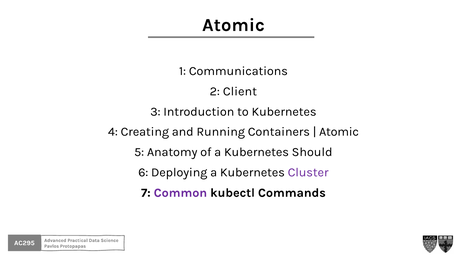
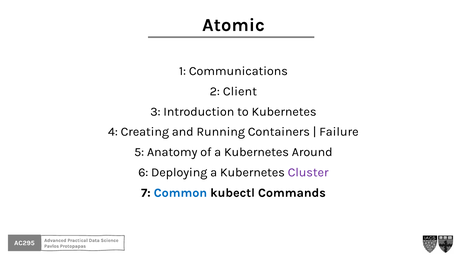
Atomic at (339, 132): Atomic -> Failure
Should: Should -> Around
Common colour: purple -> blue
